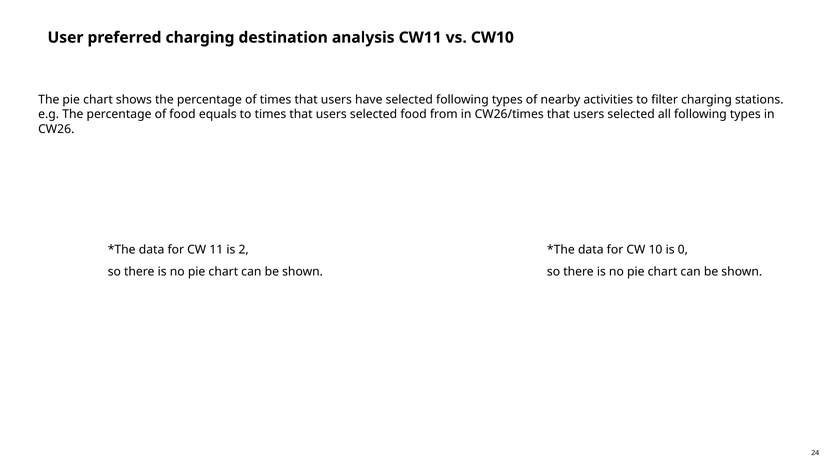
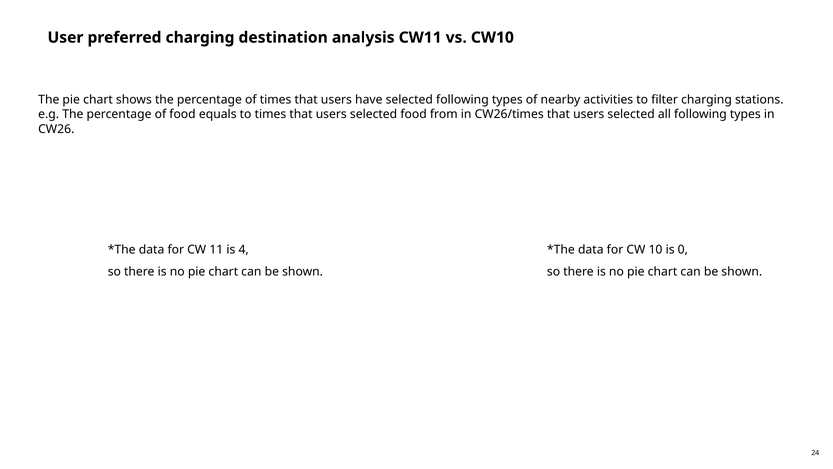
2: 2 -> 4
